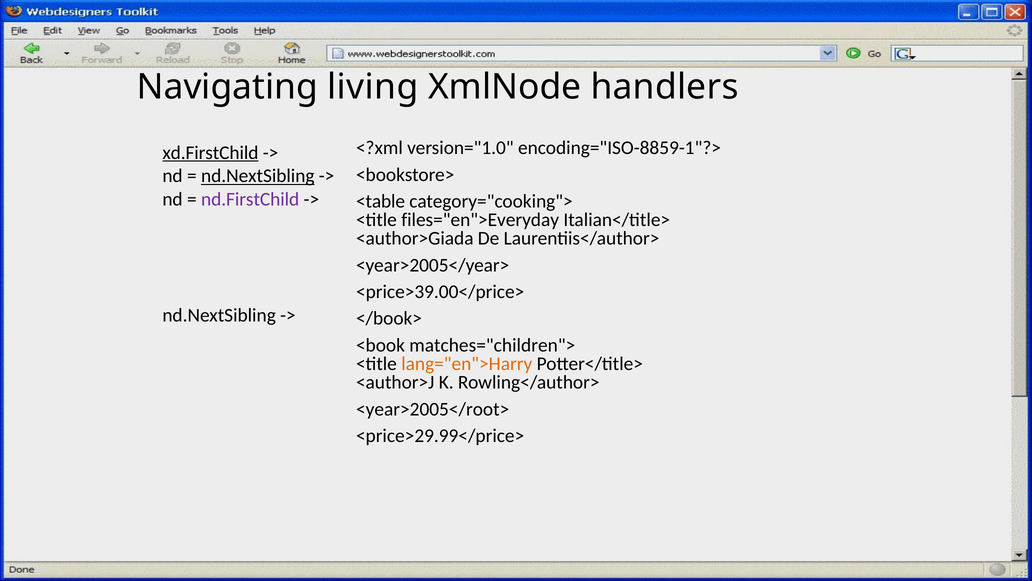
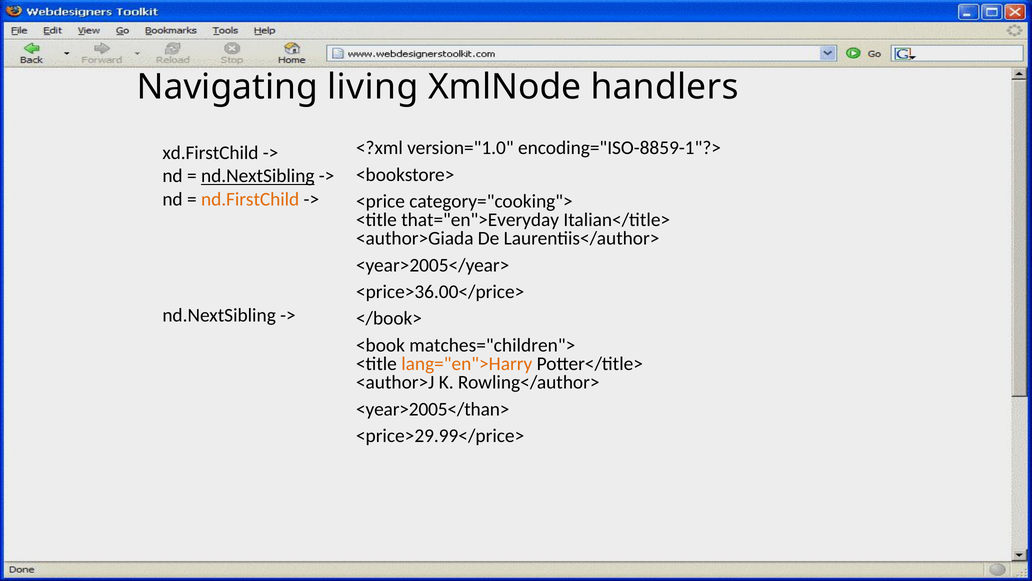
xd.FirstChild underline: present -> none
nd.FirstChild colour: purple -> orange
<table: <table -> <price
files="en">Everyday: files="en">Everyday -> that="en">Everyday
<price>39.00</price>: <price>39.00</price> -> <price>36.00</price>
<year>2005</root>: <year>2005</root> -> <year>2005</than>
